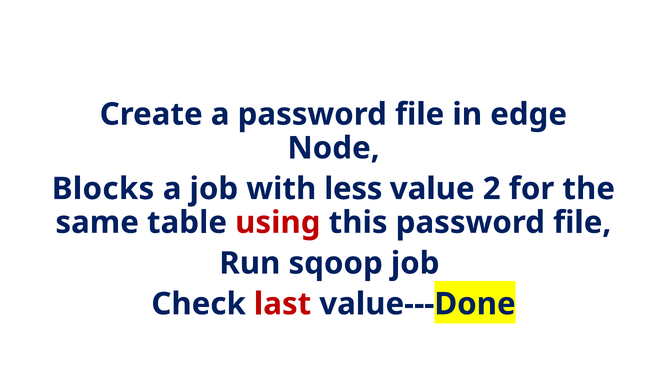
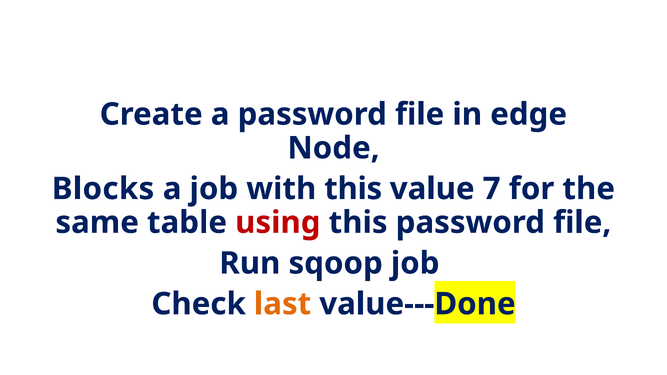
with less: less -> this
2: 2 -> 7
last colour: red -> orange
